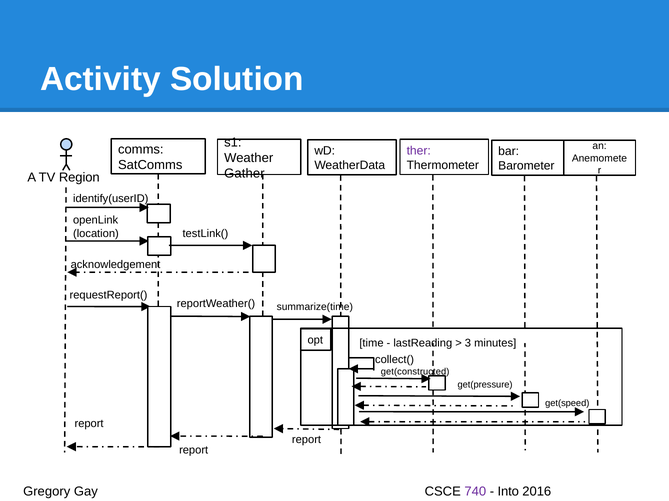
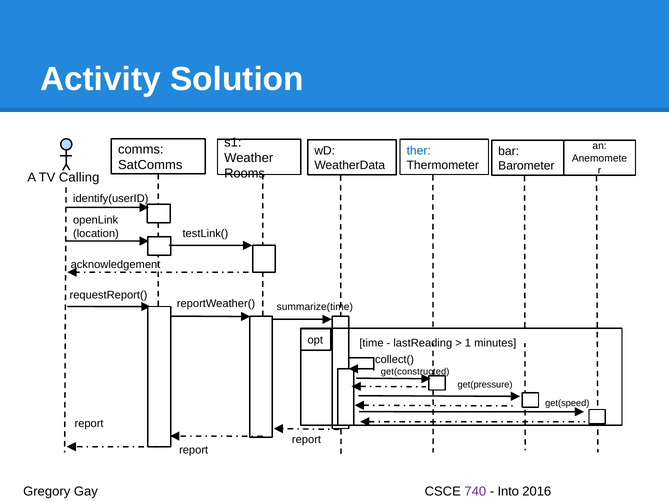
ther colour: purple -> blue
Gather: Gather -> Rooms
Region: Region -> Calling
3: 3 -> 1
